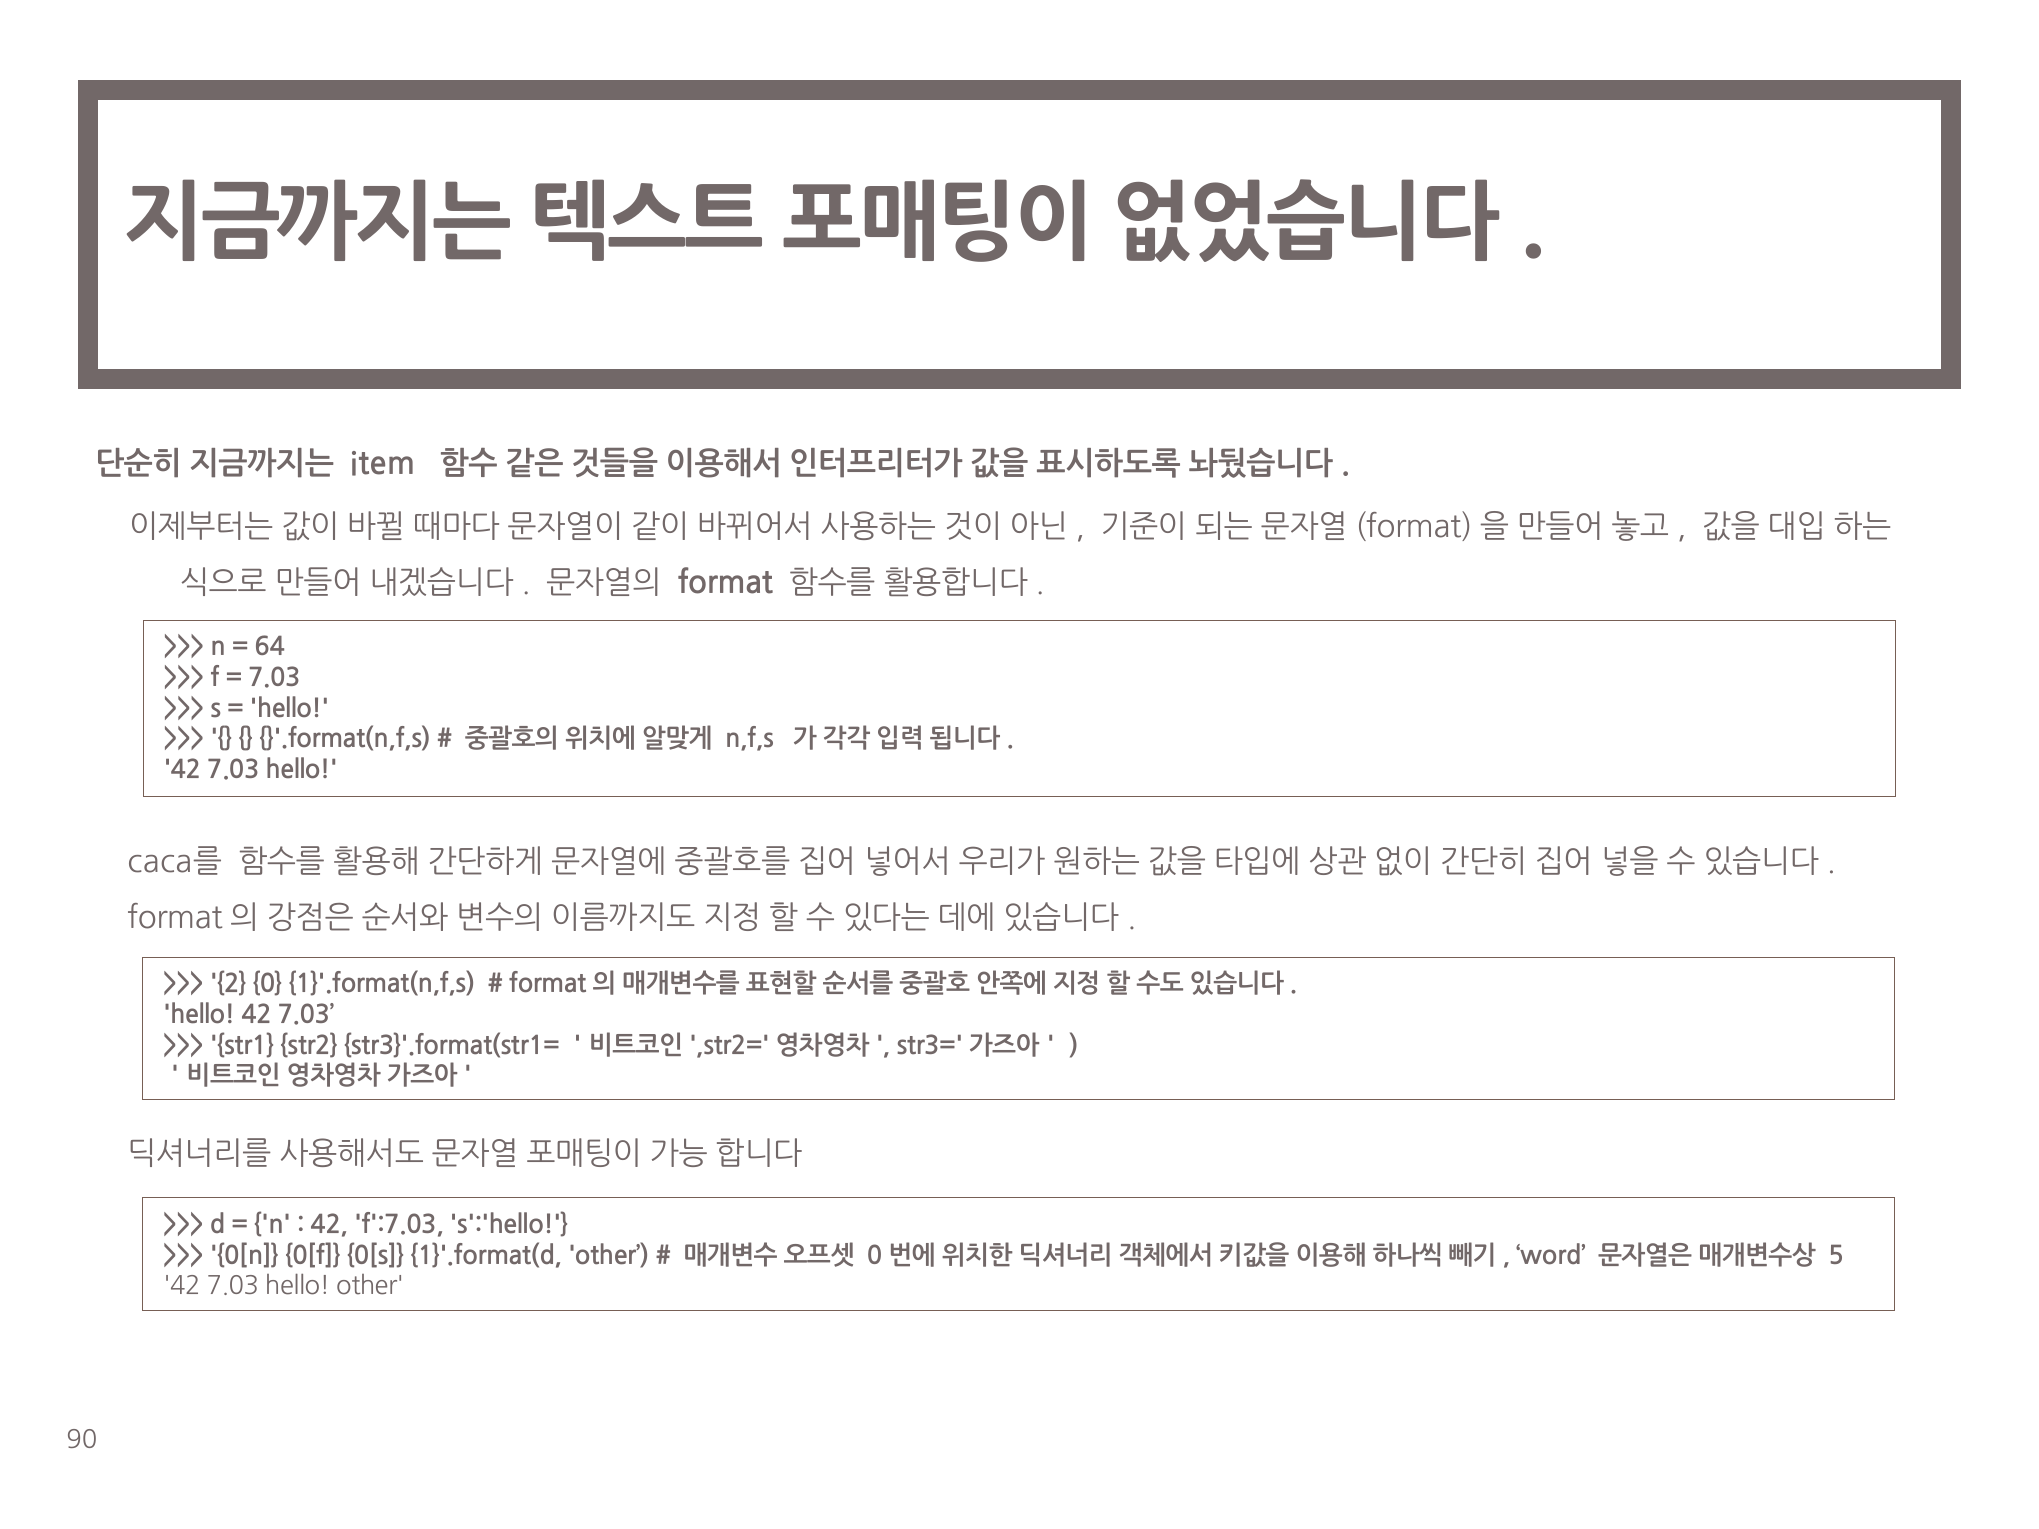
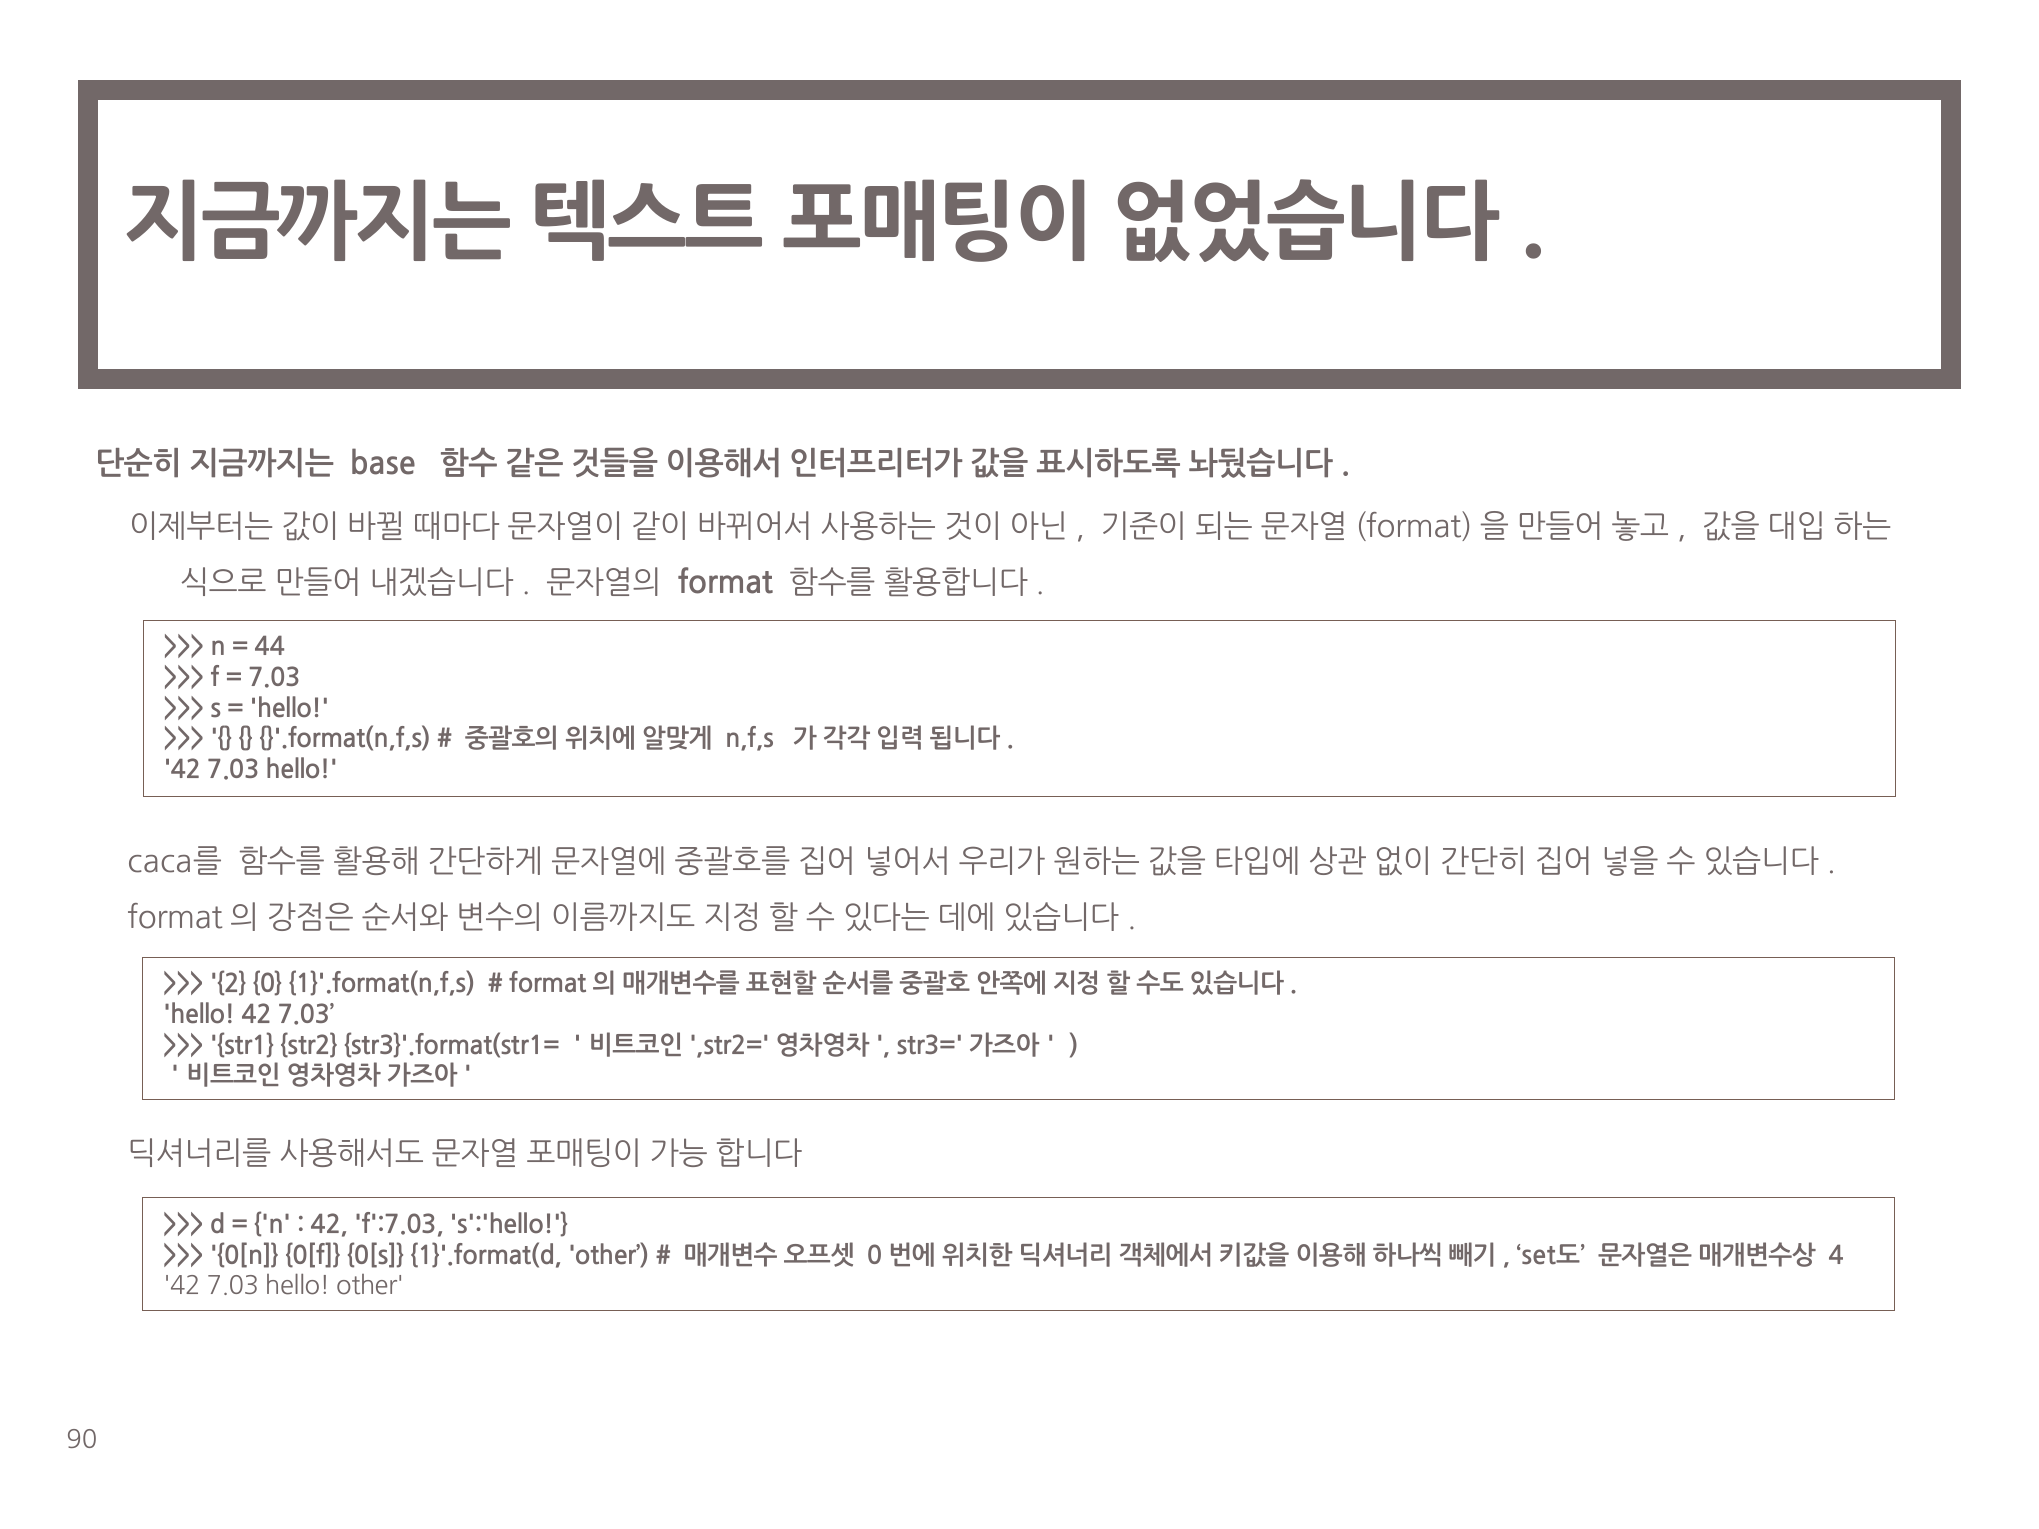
item: item -> base
64: 64 -> 44
word: word -> set도
5: 5 -> 4
